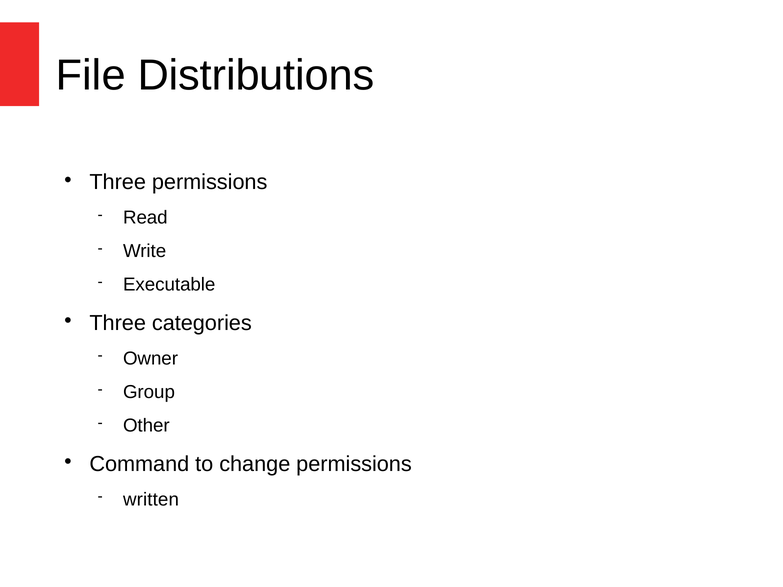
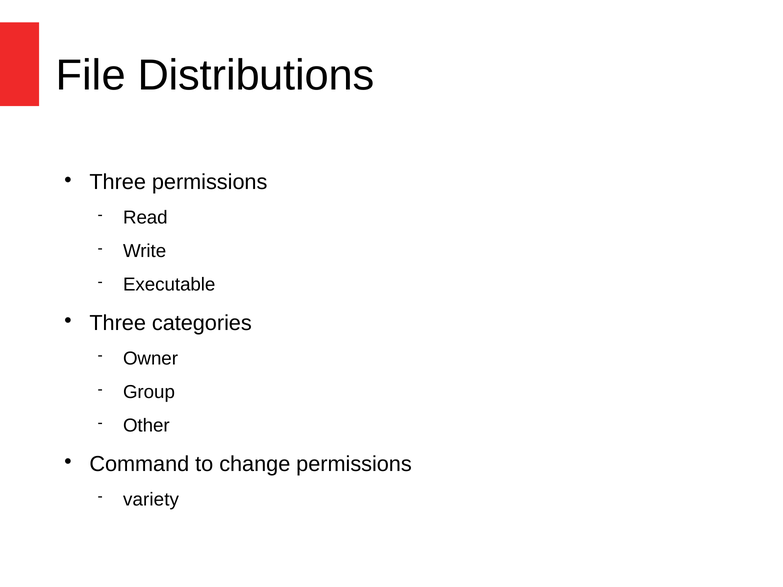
written: written -> variety
